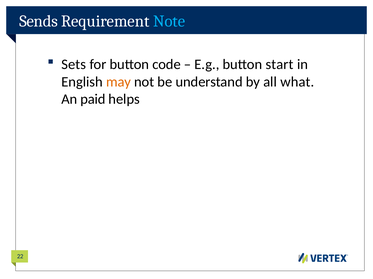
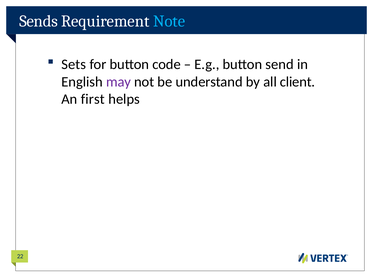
start: start -> send
may colour: orange -> purple
what: what -> client
paid: paid -> first
